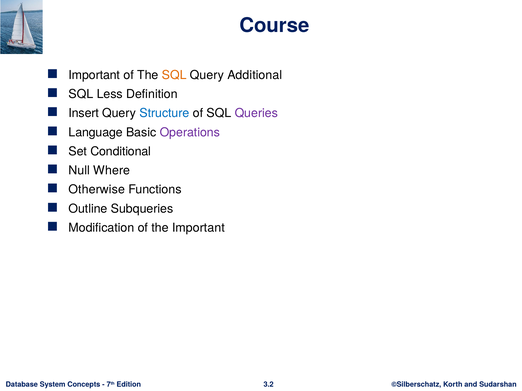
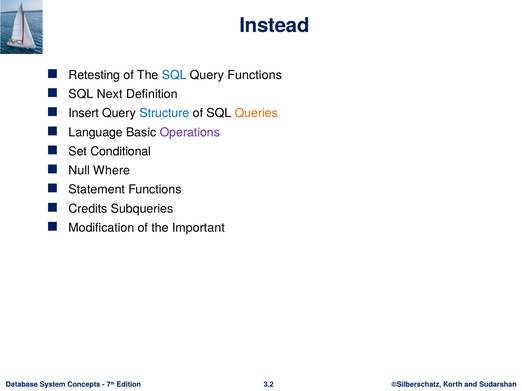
Course: Course -> Instead
Important at (94, 75): Important -> Retesting
SQL at (174, 75) colour: orange -> blue
Query Additional: Additional -> Functions
Less: Less -> Next
Queries colour: purple -> orange
Otherwise: Otherwise -> Statement
Outline: Outline -> Credits
